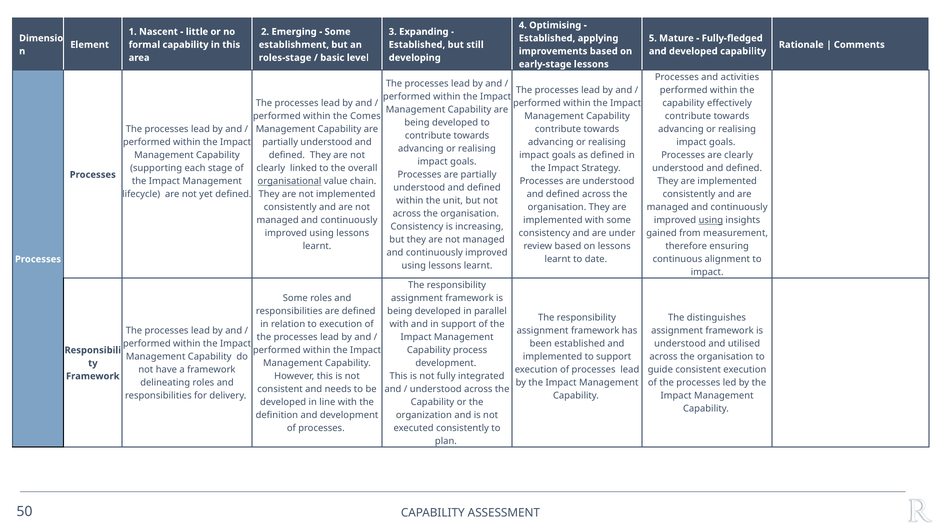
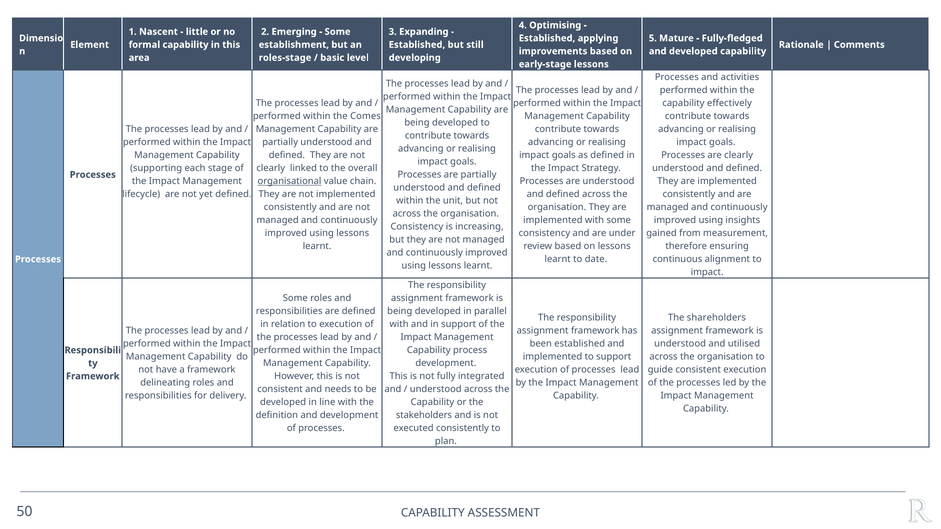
using at (711, 220) underline: present -> none
distinguishes: distinguishes -> shareholders
organization: organization -> stakeholders
